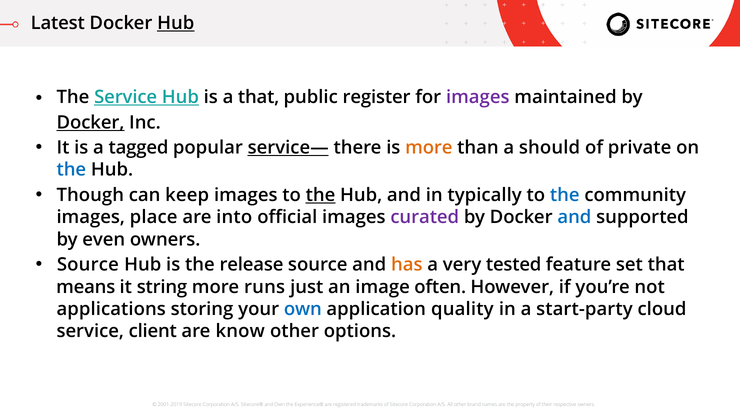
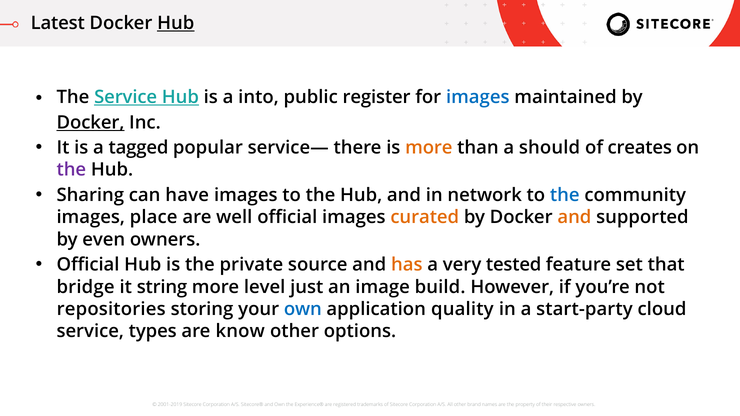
a that: that -> into
images at (478, 97) colour: purple -> blue
service— underline: present -> none
private: private -> creates
the at (71, 170) colour: blue -> purple
Though: Though -> Sharing
keep: keep -> have
the at (320, 195) underline: present -> none
typically: typically -> network
into: into -> well
curated colour: purple -> orange
and at (574, 217) colour: blue -> orange
Source at (88, 265): Source -> Official
release: release -> private
means: means -> bridge
runs: runs -> level
often: often -> build
applications: applications -> repositories
client: client -> types
